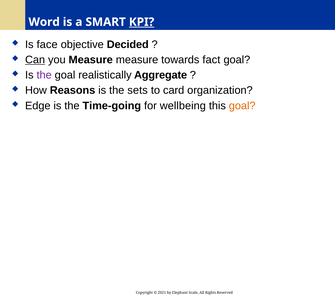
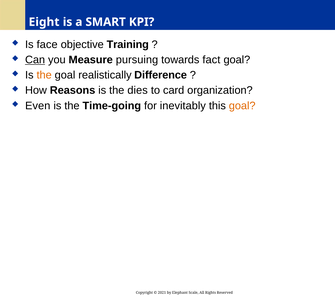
Word: Word -> Eight
KPI underline: present -> none
Decided: Decided -> Training
Measure measure: measure -> pursuing
the at (44, 75) colour: purple -> orange
Aggregate: Aggregate -> Difference
sets: sets -> dies
Edge: Edge -> Even
wellbeing: wellbeing -> inevitably
